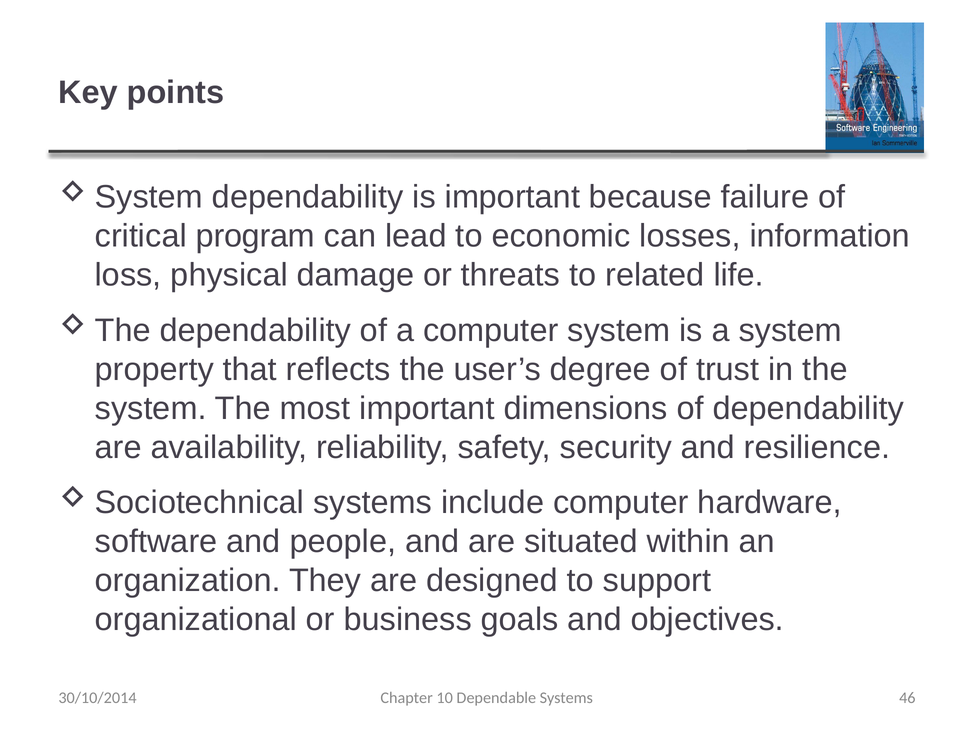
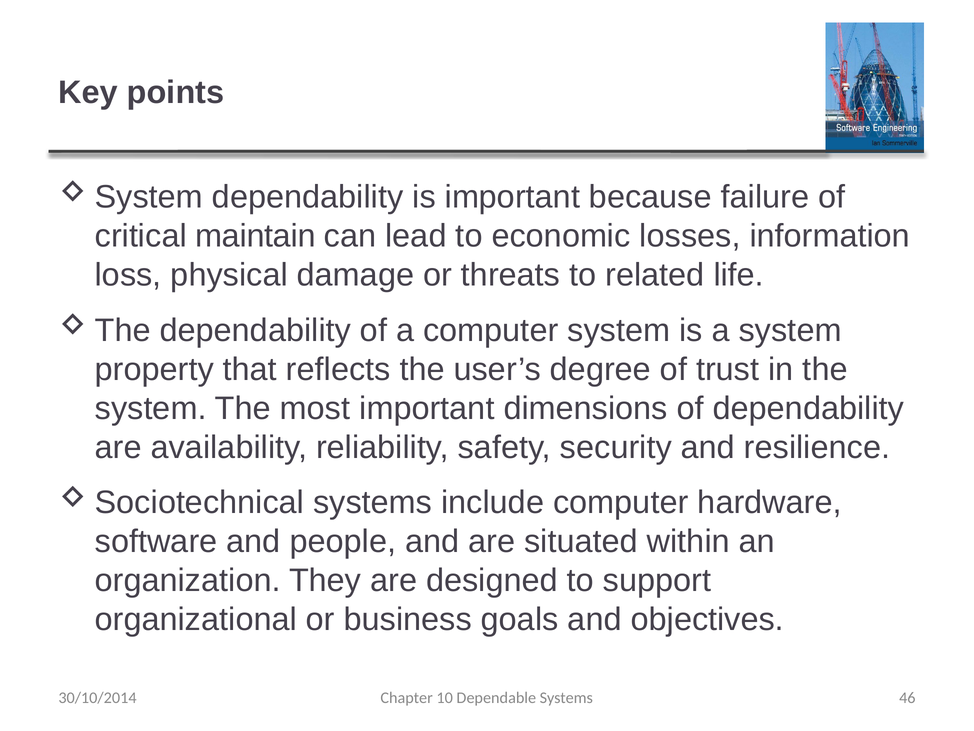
program: program -> maintain
